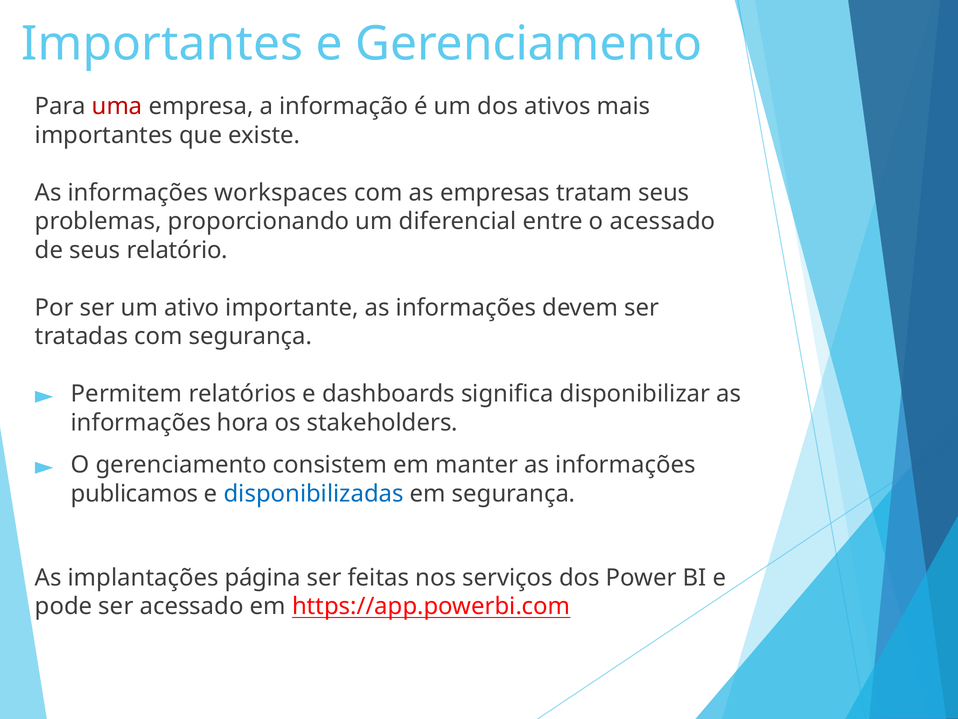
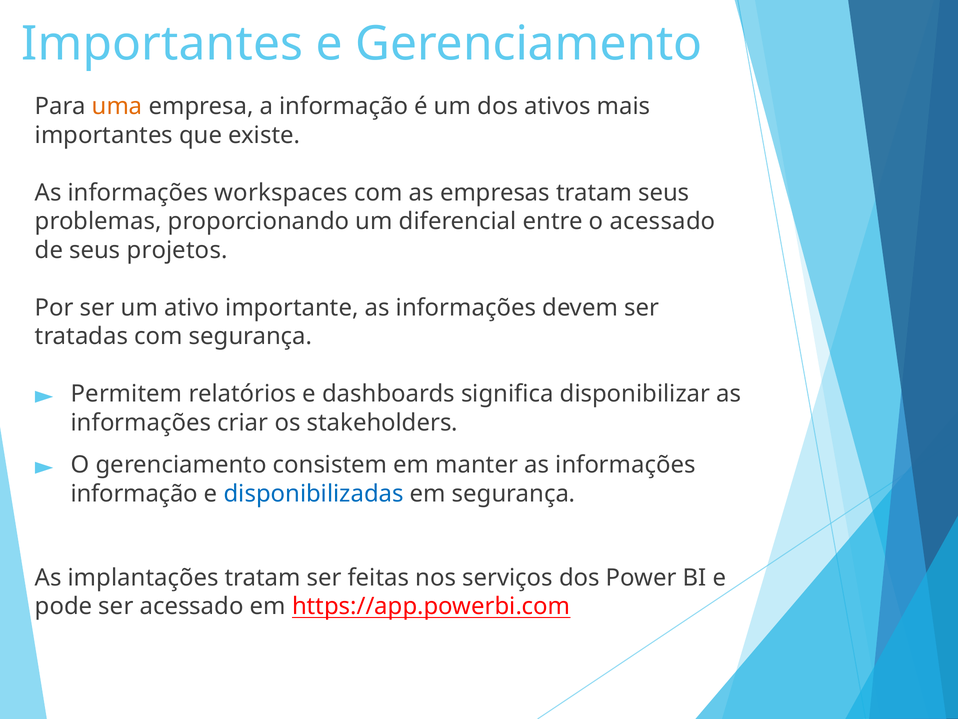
uma colour: red -> orange
relatório: relatório -> projetos
hora: hora -> criar
publicamos at (134, 493): publicamos -> informação
implantações página: página -> tratam
